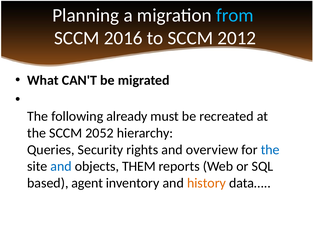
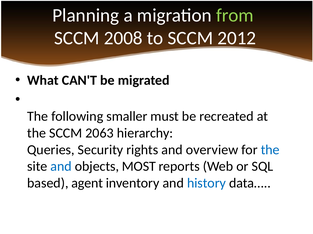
from colour: light blue -> light green
2016: 2016 -> 2008
already: already -> smaller
2052: 2052 -> 2063
THEM: THEM -> MOST
history colour: orange -> blue
